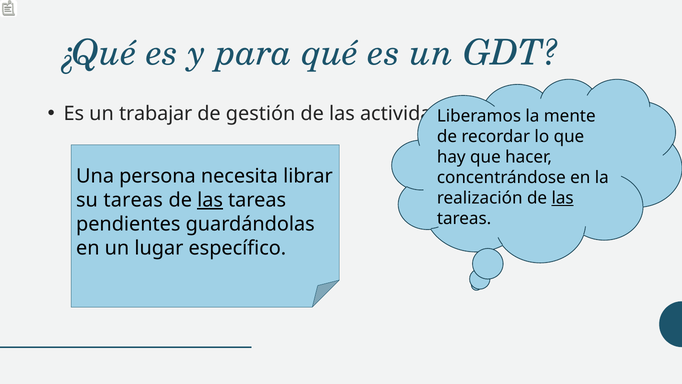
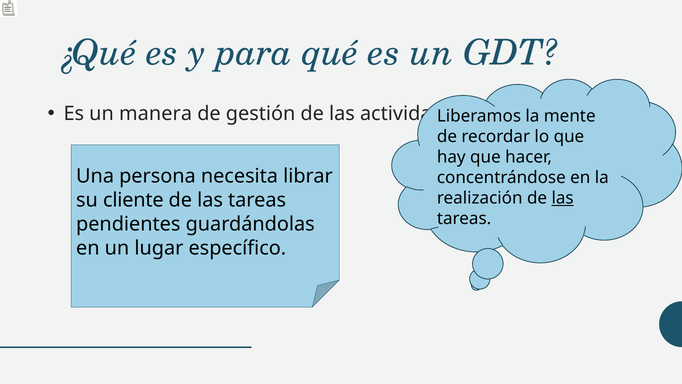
trabajar: trabajar -> manera
su tareas: tareas -> cliente
las at (210, 200) underline: present -> none
